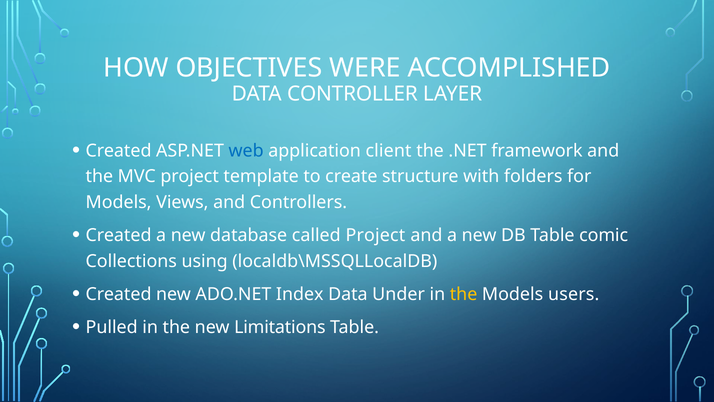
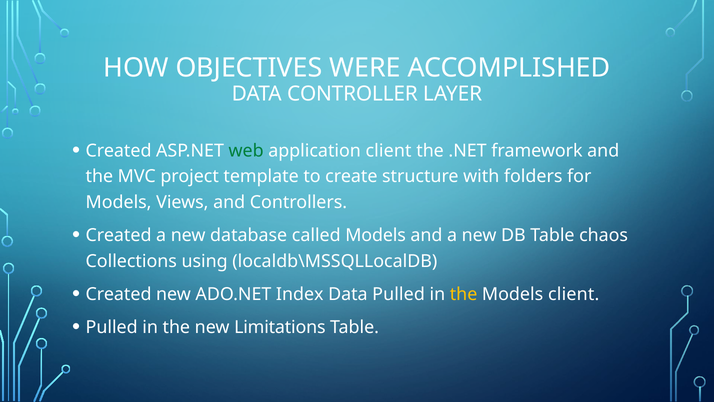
web colour: blue -> green
called Project: Project -> Models
comic: comic -> chaos
Data Under: Under -> Pulled
Models users: users -> client
